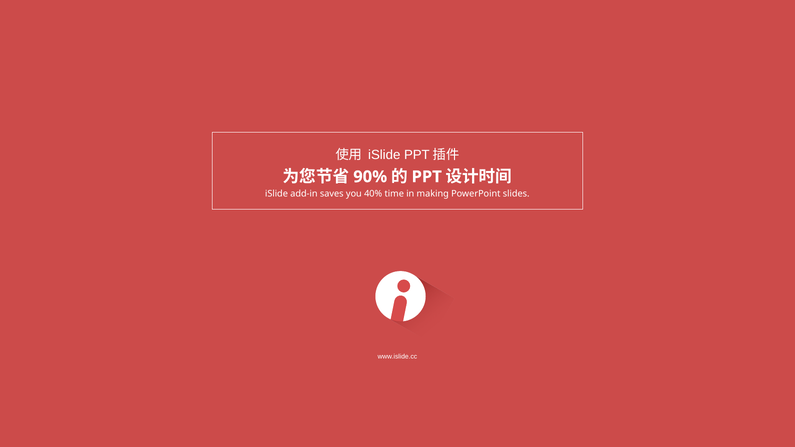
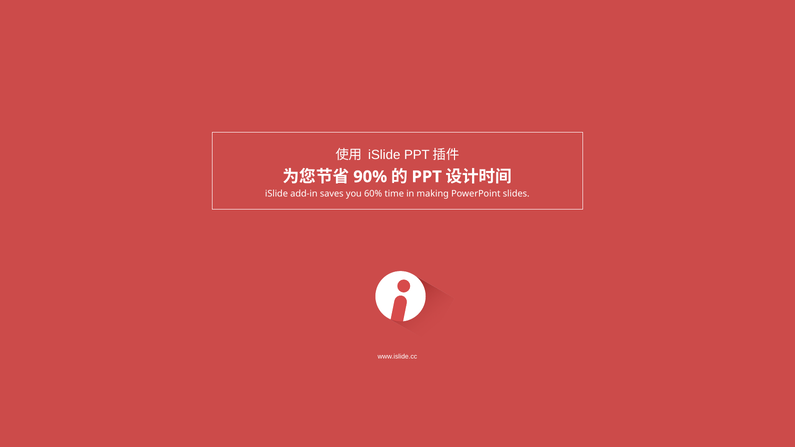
40%: 40% -> 60%
